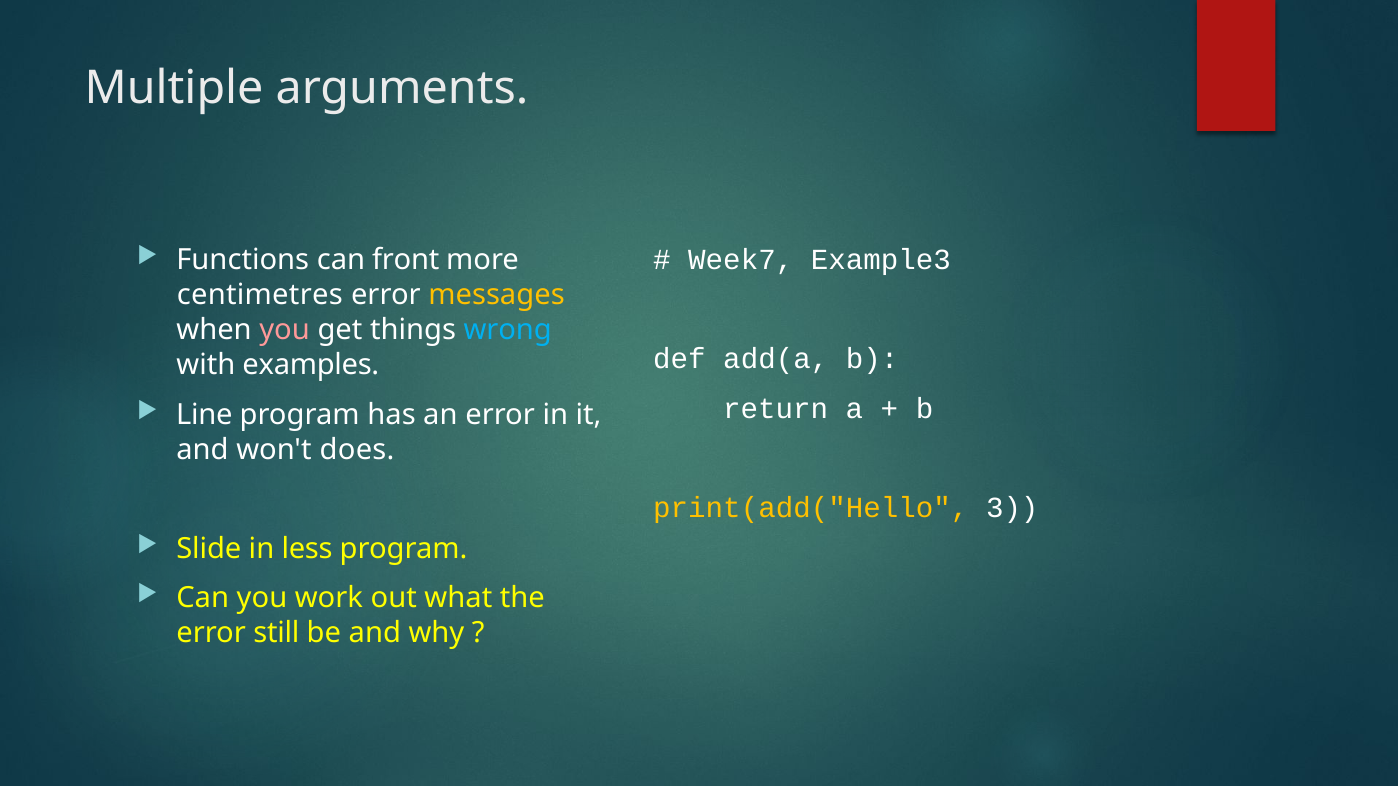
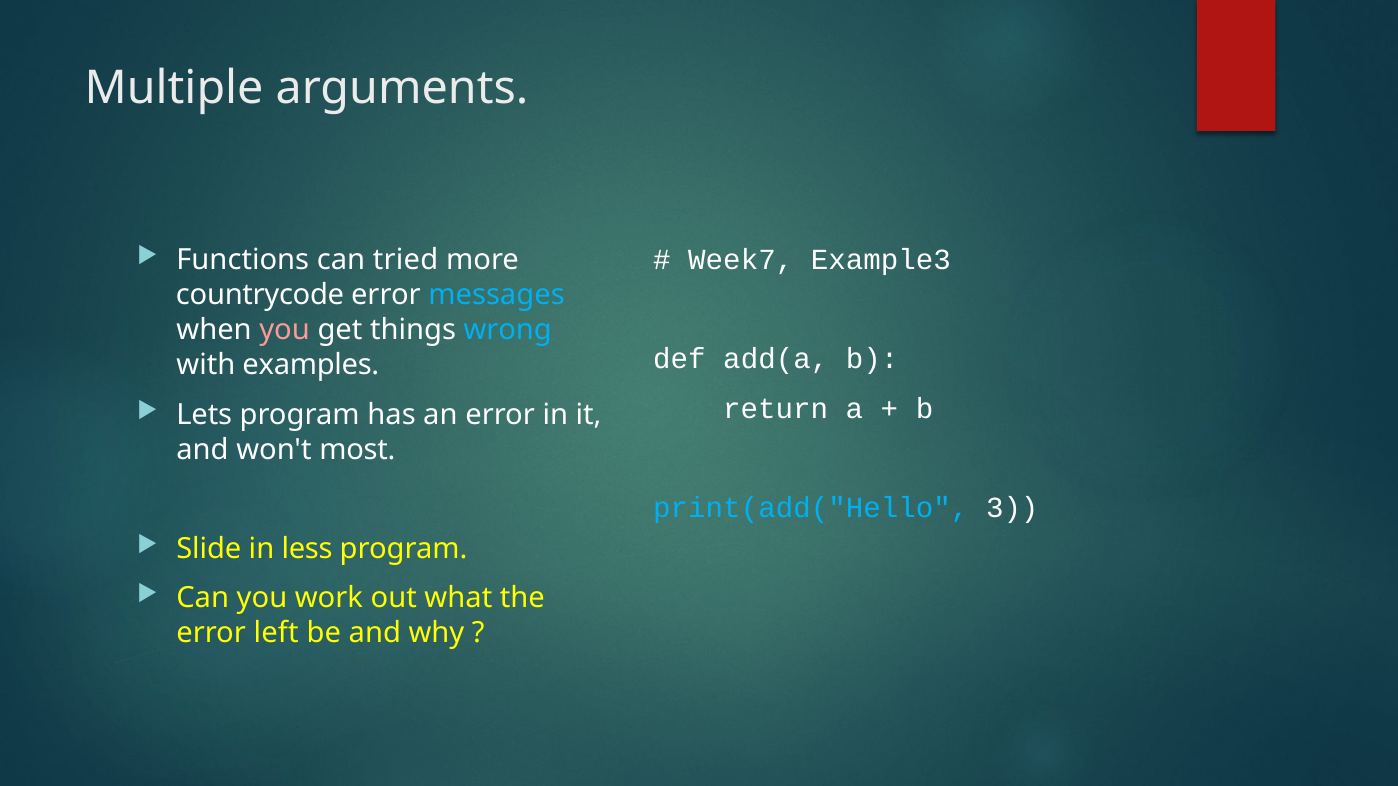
front: front -> tried
centimetres: centimetres -> countrycode
messages colour: yellow -> light blue
Line: Line -> Lets
does: does -> most
print(add("Hello colour: yellow -> light blue
still: still -> left
